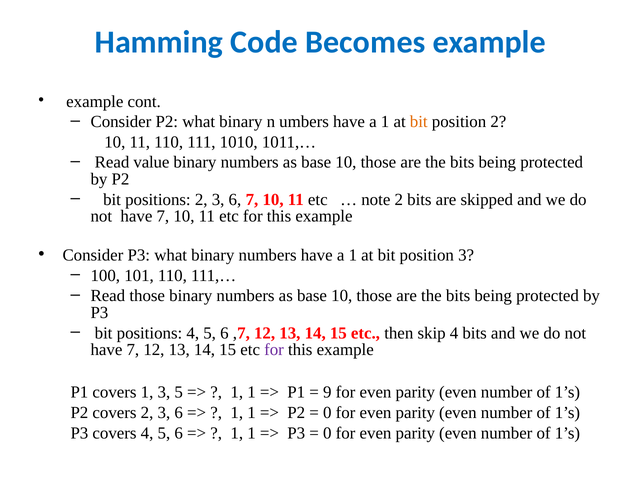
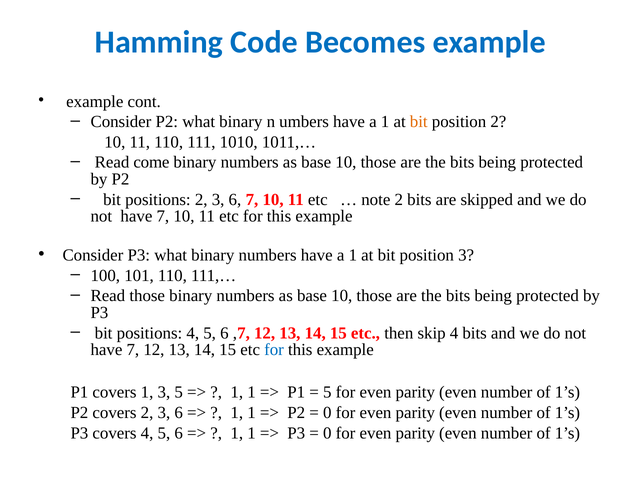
value: value -> come
for at (274, 350) colour: purple -> blue
9 at (327, 393): 9 -> 5
